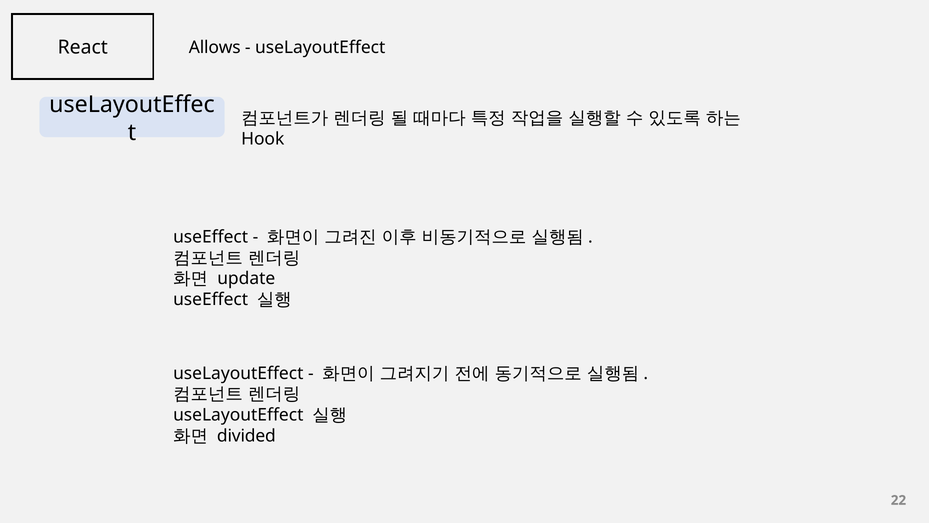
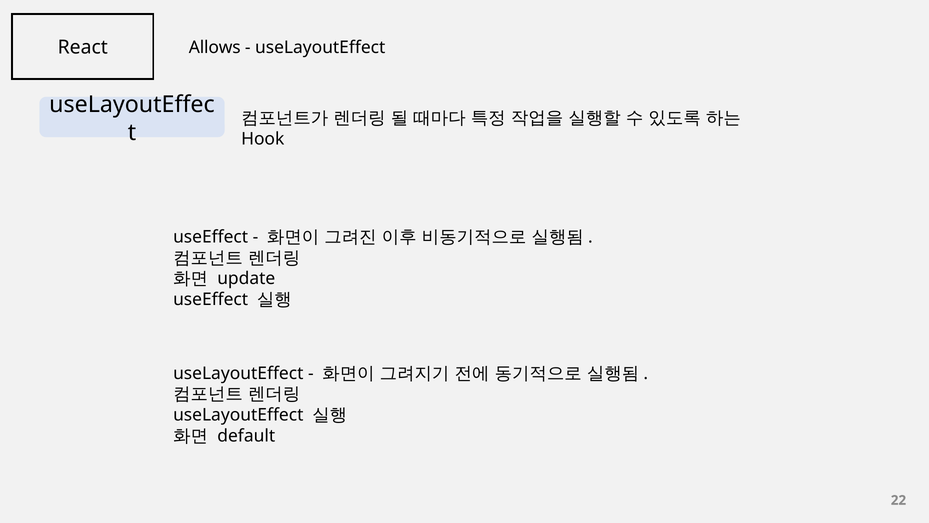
divided: divided -> default
